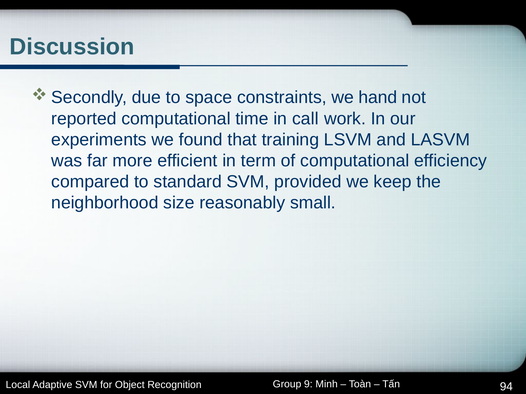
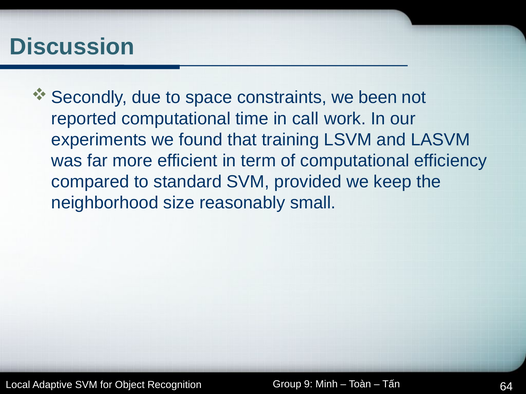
hand: hand -> been
94: 94 -> 64
